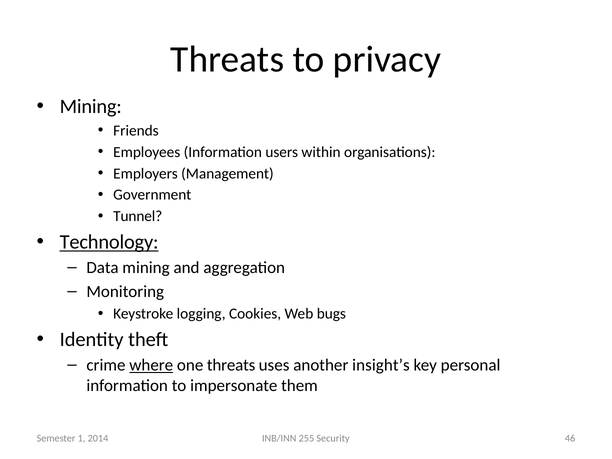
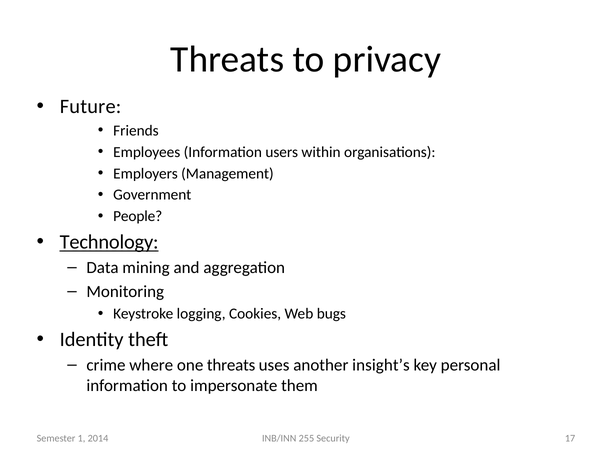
Mining at (91, 107): Mining -> Future
Tunnel: Tunnel -> People
where underline: present -> none
46: 46 -> 17
